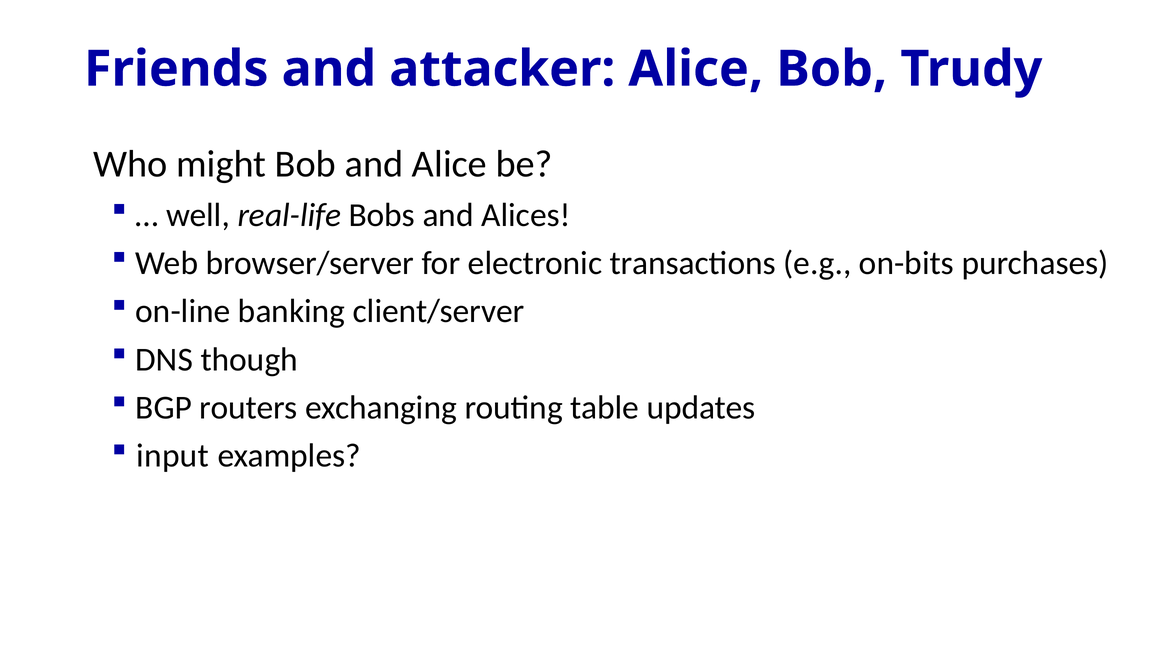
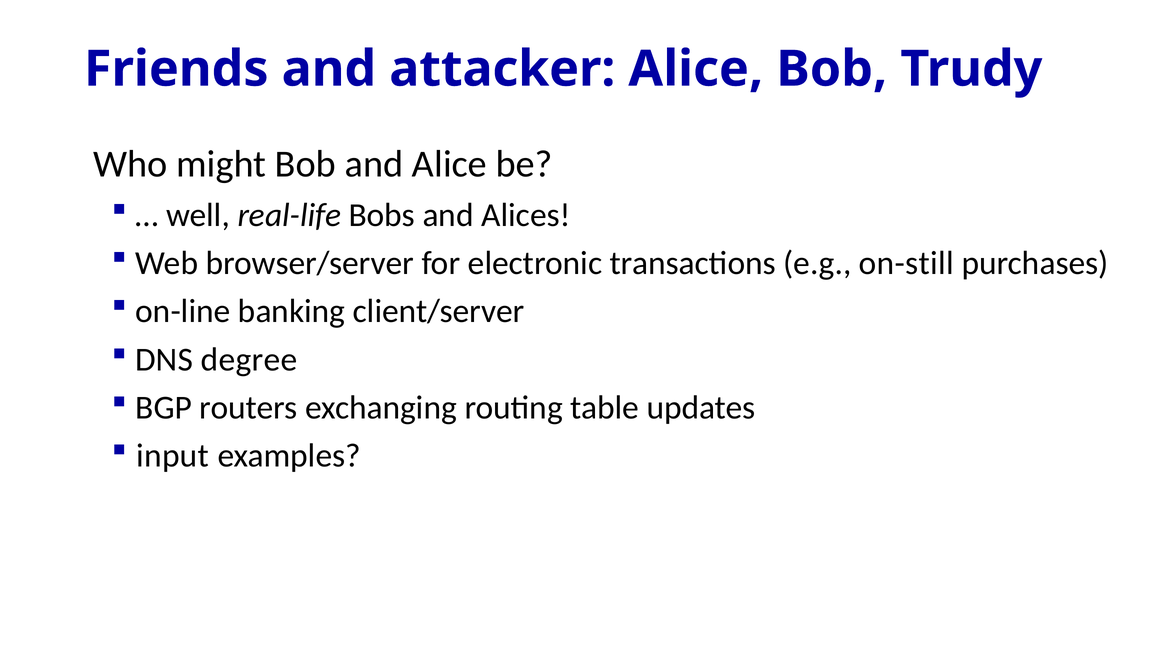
on-bits: on-bits -> on-still
though: though -> degree
